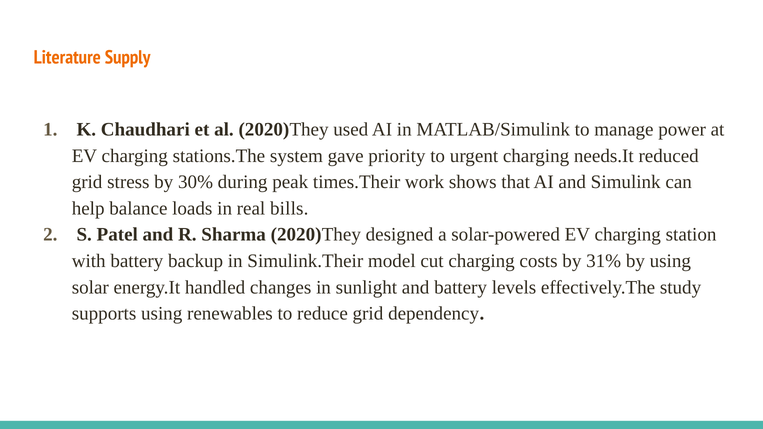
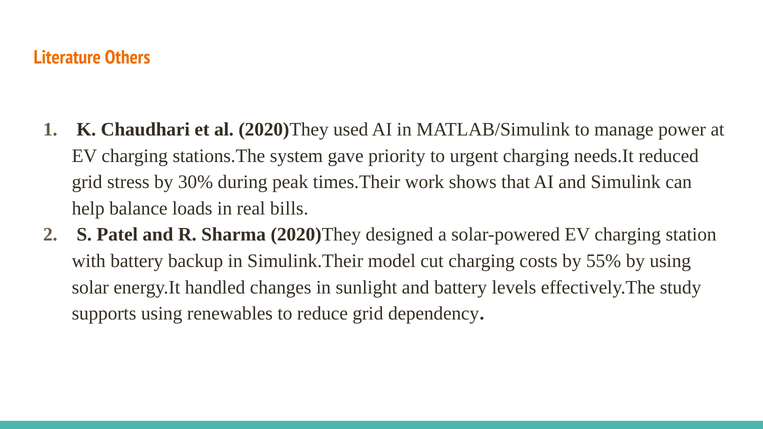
Supply: Supply -> Others
31%: 31% -> 55%
